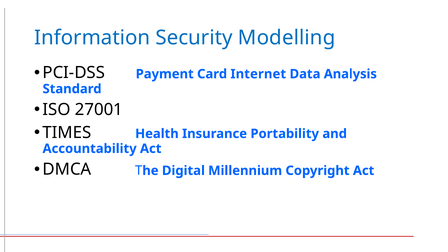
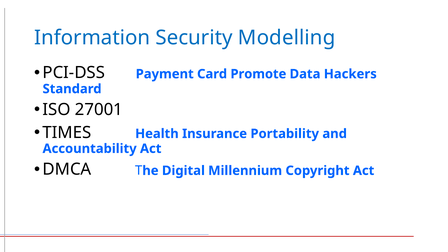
Internet: Internet -> Promote
Analysis: Analysis -> Hackers
